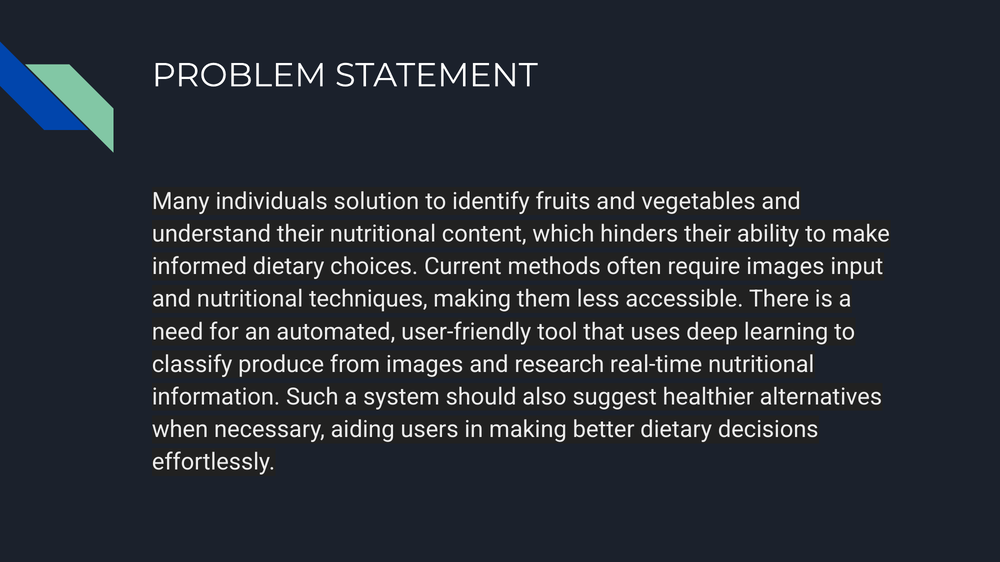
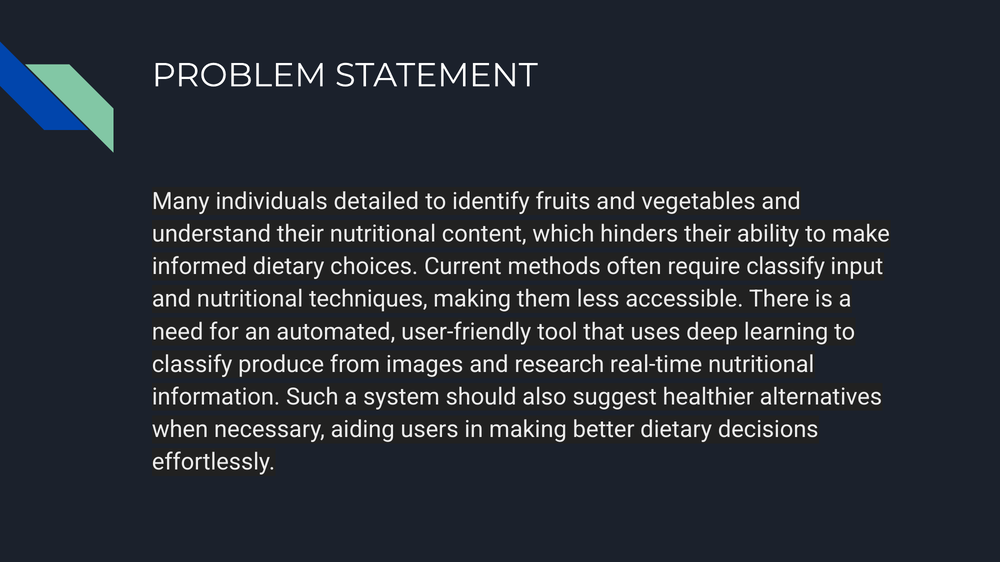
solution: solution -> detailed
require images: images -> classify
